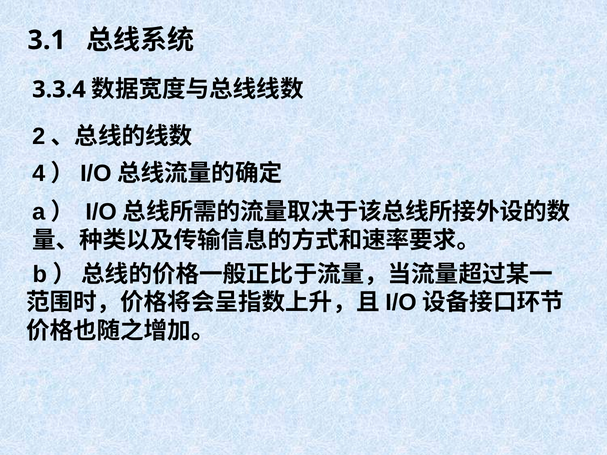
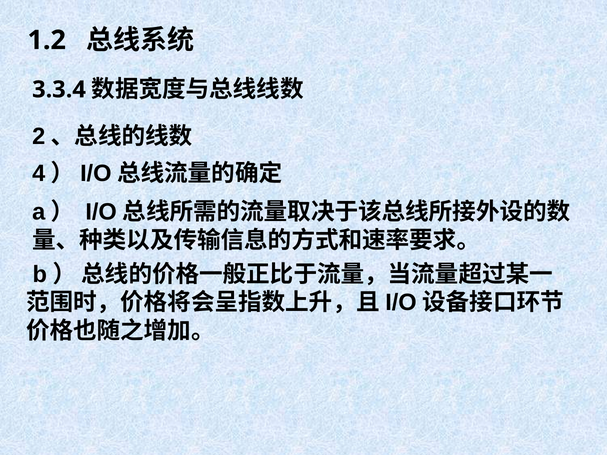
3.1: 3.1 -> 1.2
